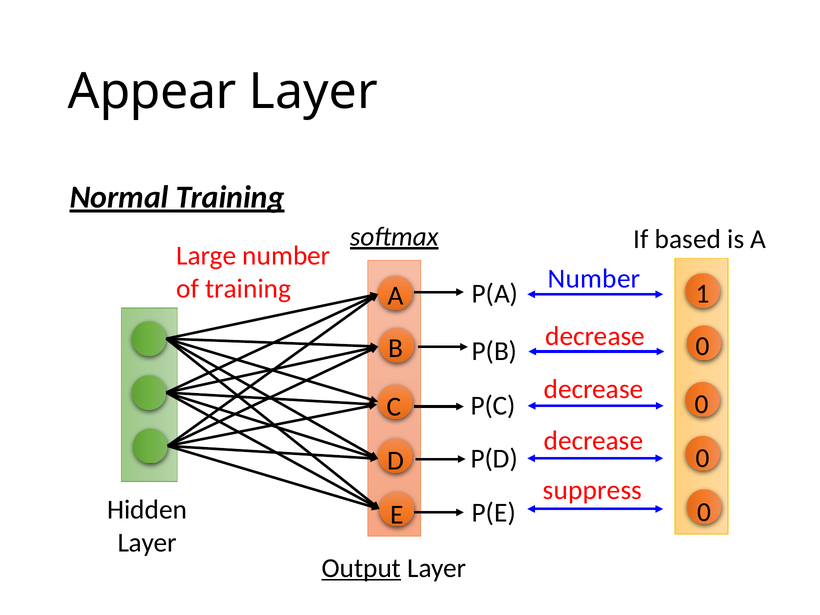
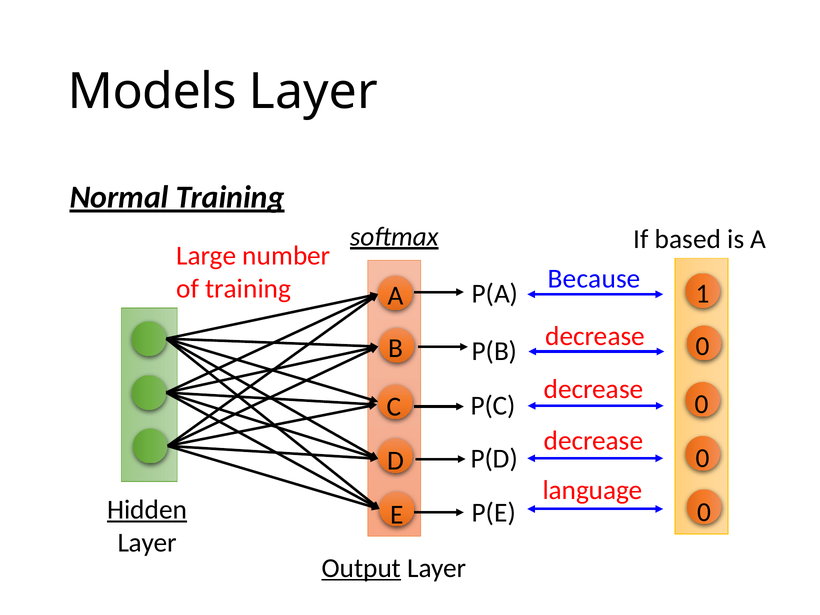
Appear: Appear -> Models
Number at (594, 279): Number -> Because
suppress: suppress -> language
Hidden underline: none -> present
